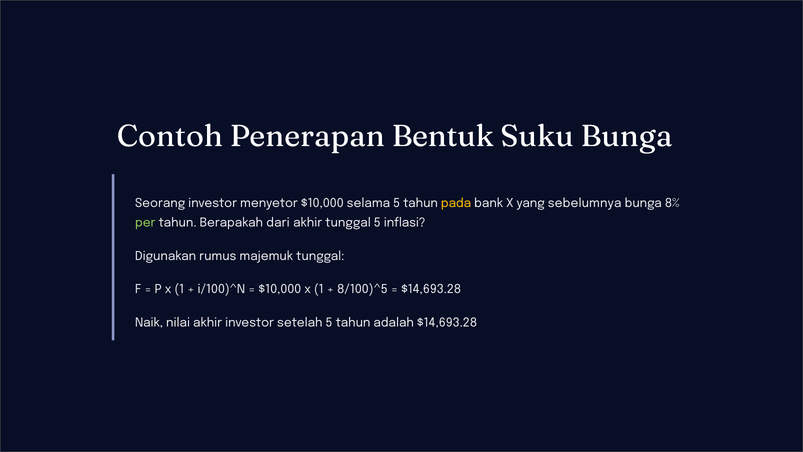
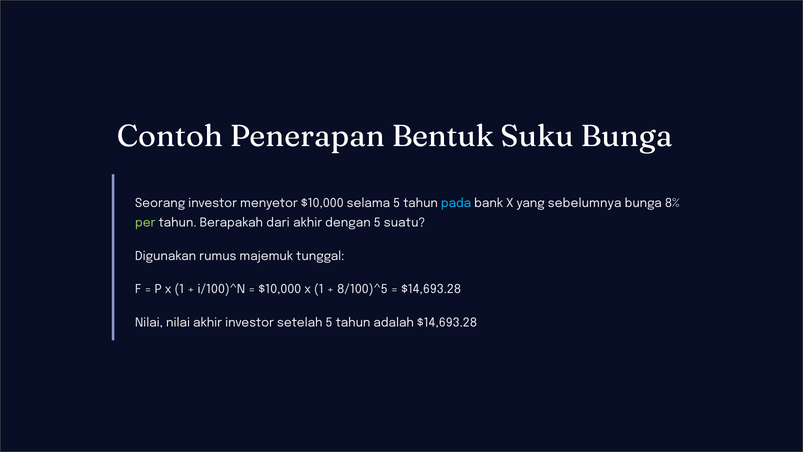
pada colour: yellow -> light blue
akhir tunggal: tunggal -> dengan
inflasi: inflasi -> suatu
Naik at (149, 322): Naik -> Nilai
